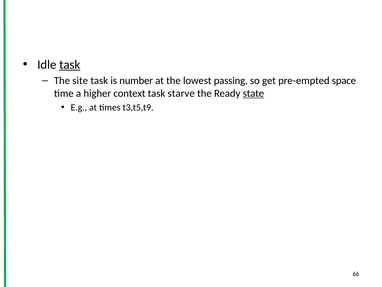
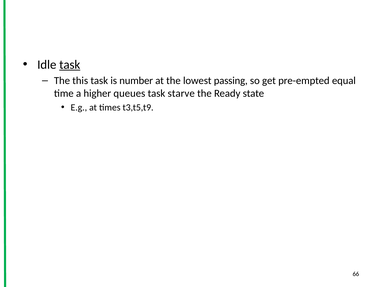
site: site -> this
space: space -> equal
context: context -> queues
state underline: present -> none
